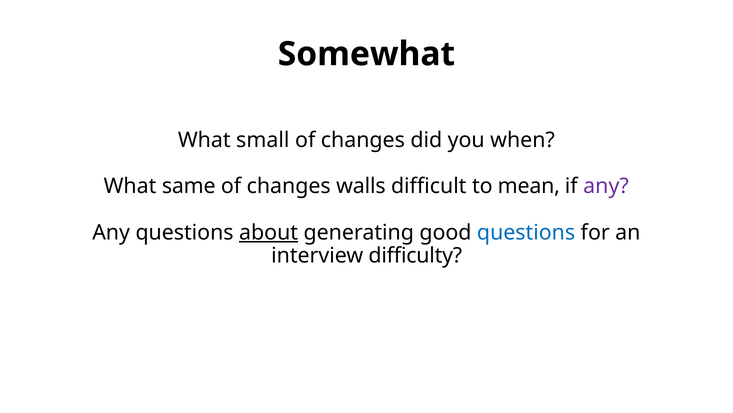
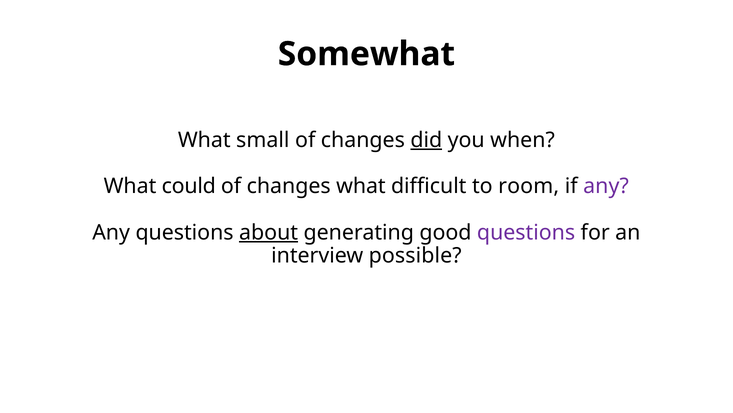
did underline: none -> present
same: same -> could
changes walls: walls -> what
mean: mean -> room
questions at (526, 232) colour: blue -> purple
difficulty: difficulty -> possible
